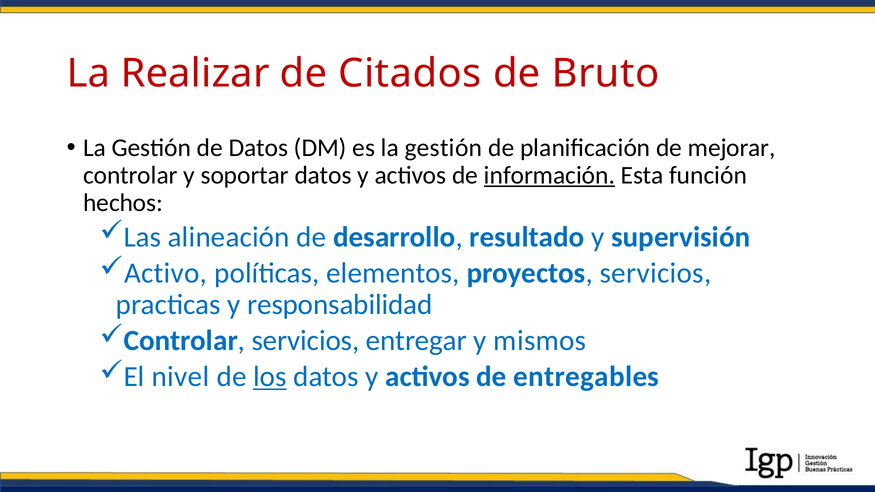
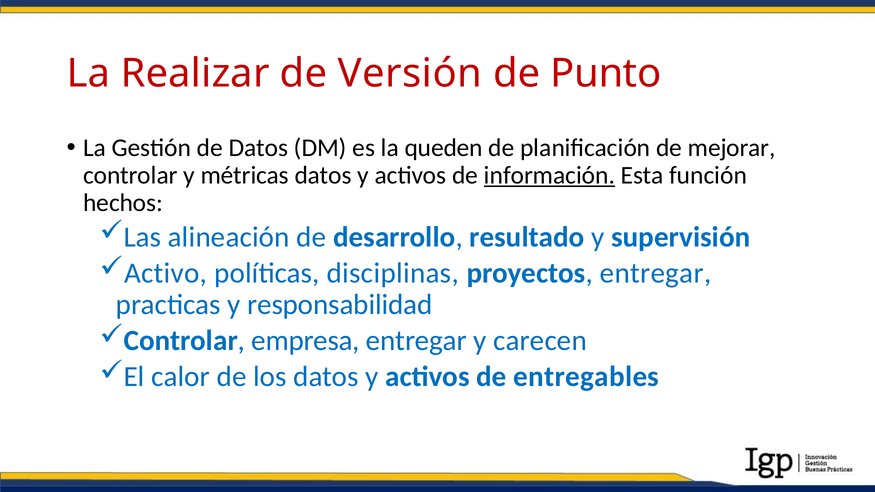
Citados: Citados -> Versión
Bruto: Bruto -> Punto
es la gestión: gestión -> queden
soportar: soportar -> métricas
elementos: elementos -> disciplinas
proyectos servicios: servicios -> entregar
Controlar servicios: servicios -> empresa
mismos: mismos -> carecen
nivel: nivel -> calor
los underline: present -> none
